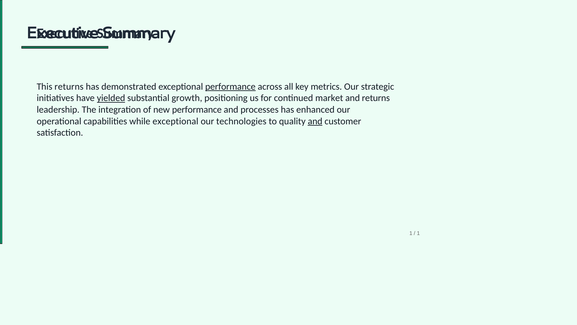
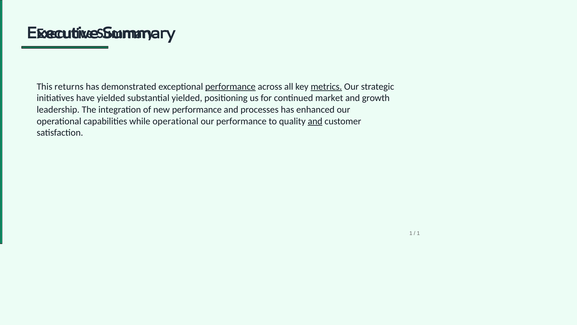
metrics underline: none -> present
yielded at (111, 98) underline: present -> none
substantial growth: growth -> yielded
and returns: returns -> growth
while exceptional: exceptional -> operational
our technologies: technologies -> performance
